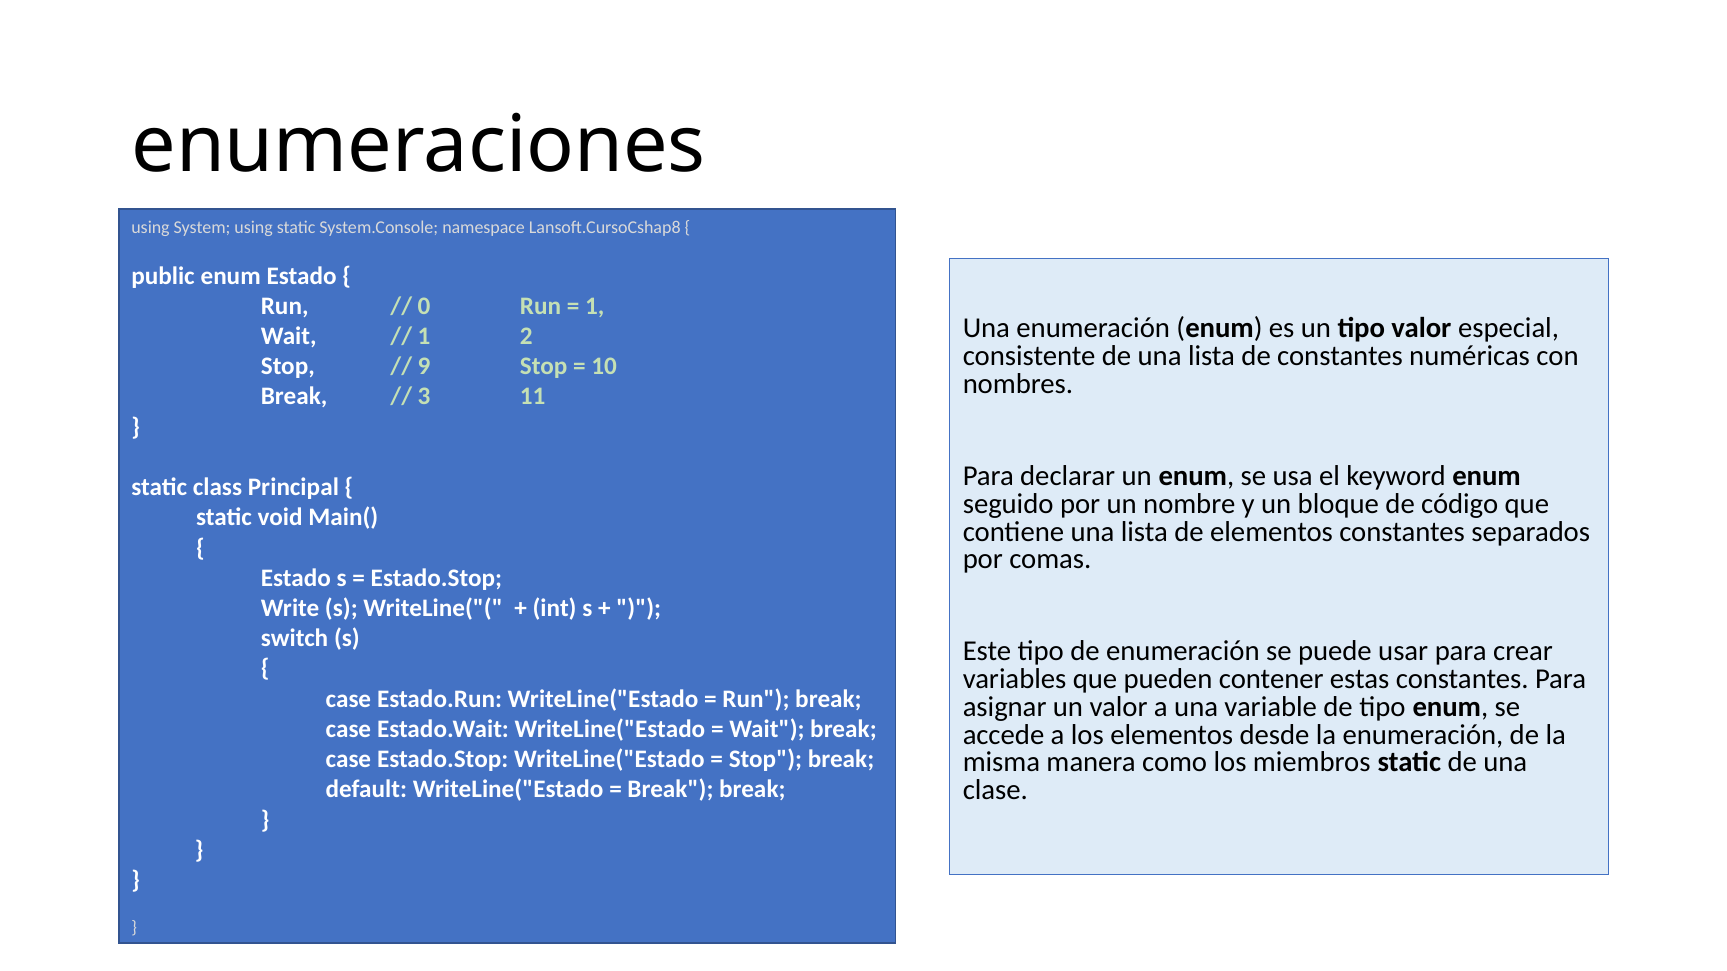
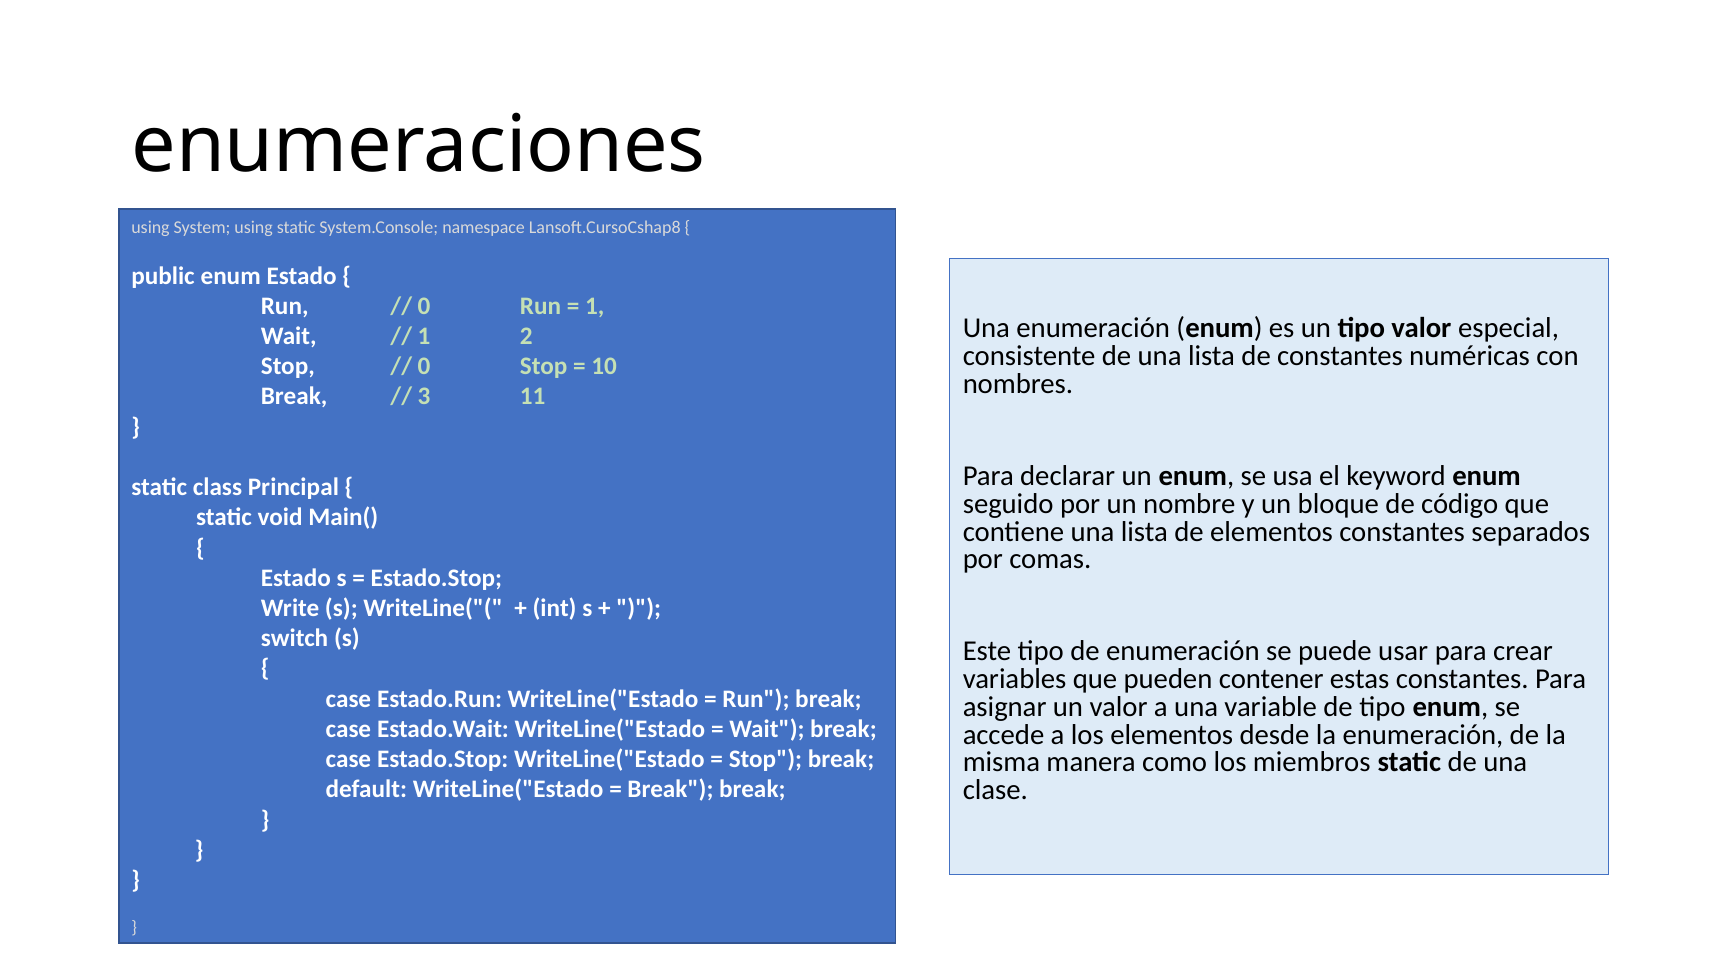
9 at (424, 367): 9 -> 0
